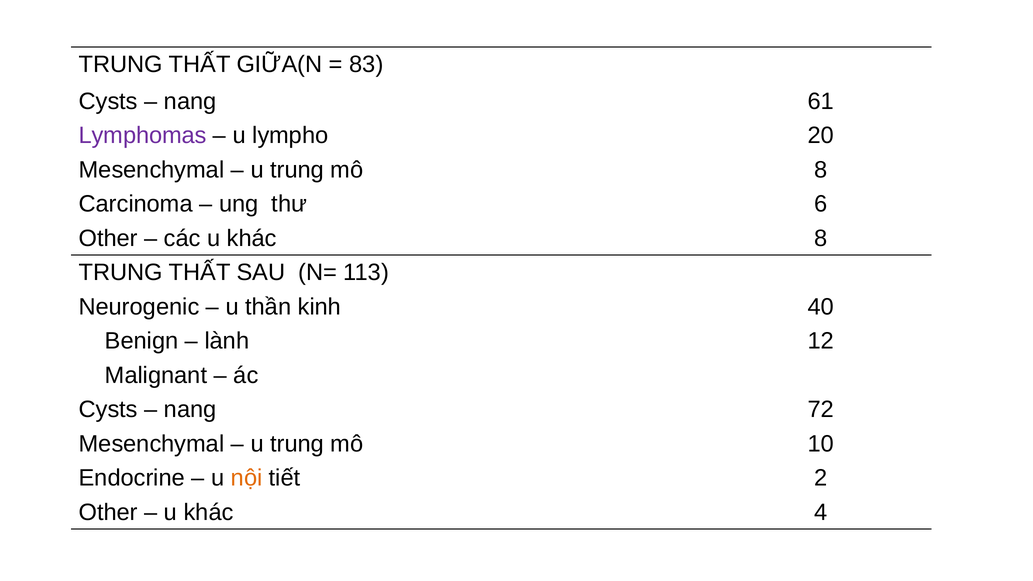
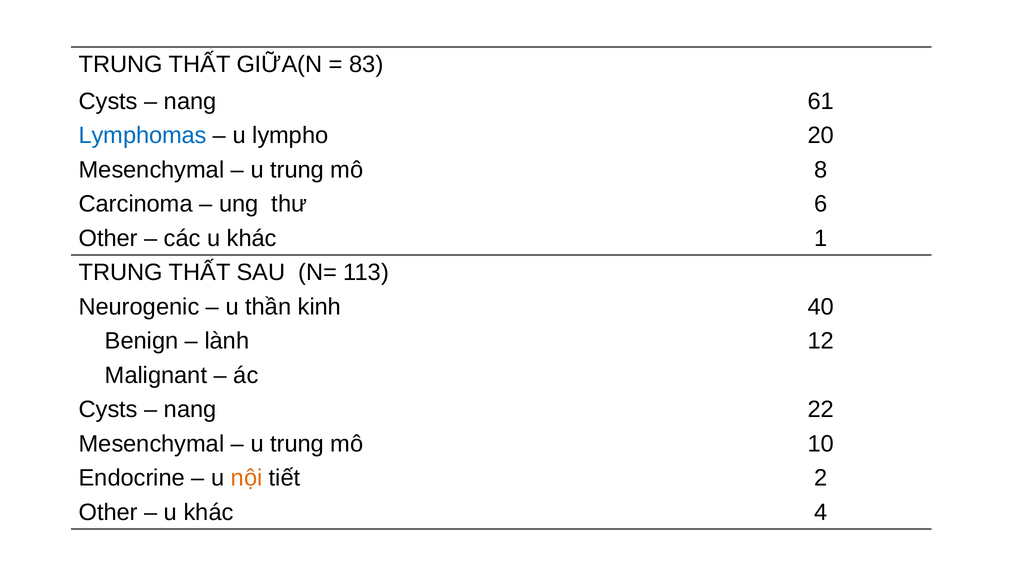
Lymphomas colour: purple -> blue
khác 8: 8 -> 1
72: 72 -> 22
